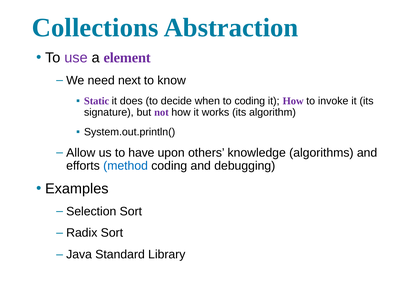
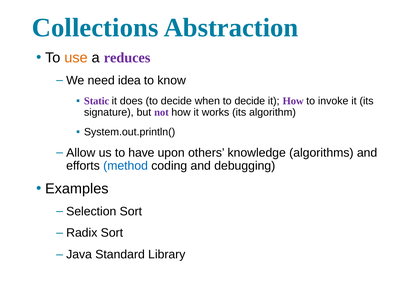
use colour: purple -> orange
element: element -> reduces
next: next -> idea
when to coding: coding -> decide
